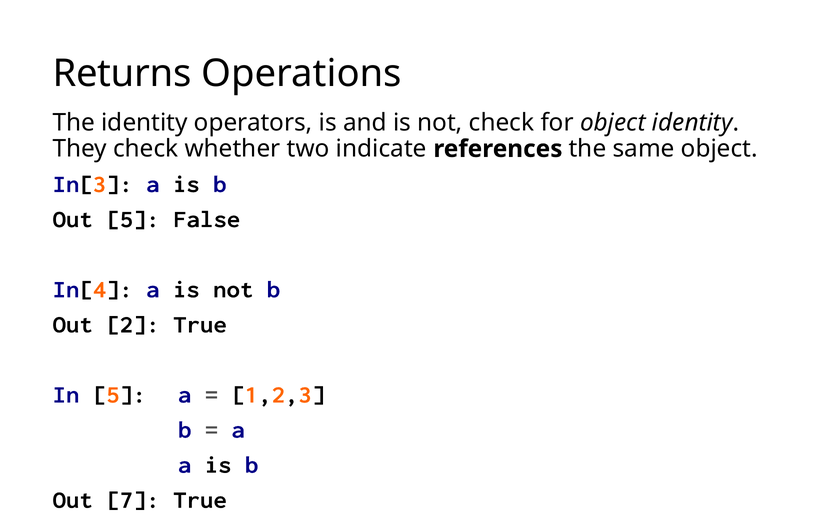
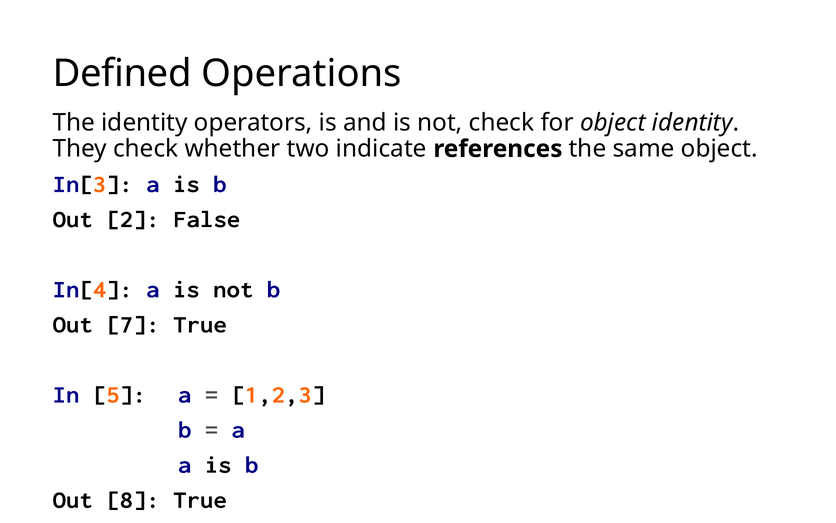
Returns: Returns -> Defined
Out 5: 5 -> 2
2: 2 -> 7
7: 7 -> 8
